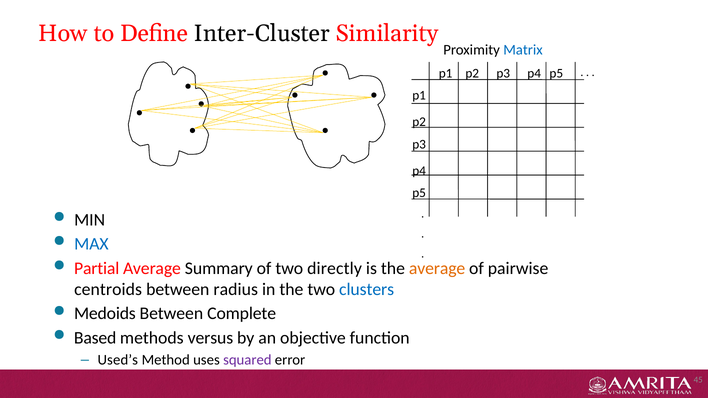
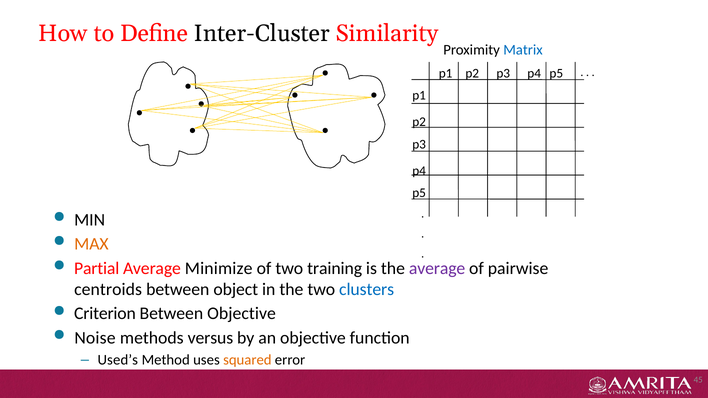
MAX colour: blue -> orange
Summary: Summary -> Minimize
directly: directly -> training
average at (437, 268) colour: orange -> purple
radius: radius -> object
Medoids: Medoids -> Criterion
Between Complete: Complete -> Objective
Based: Based -> Noise
squared colour: purple -> orange
